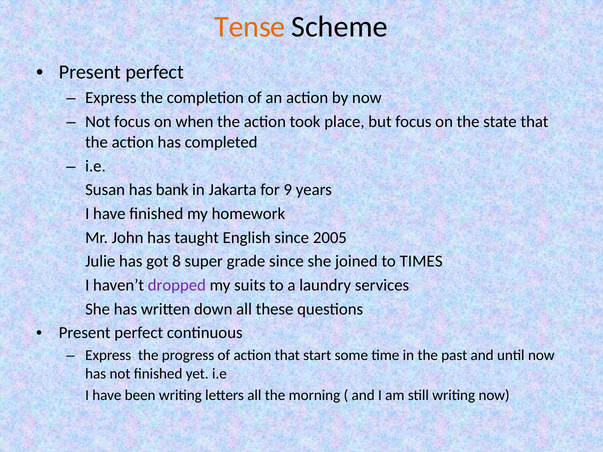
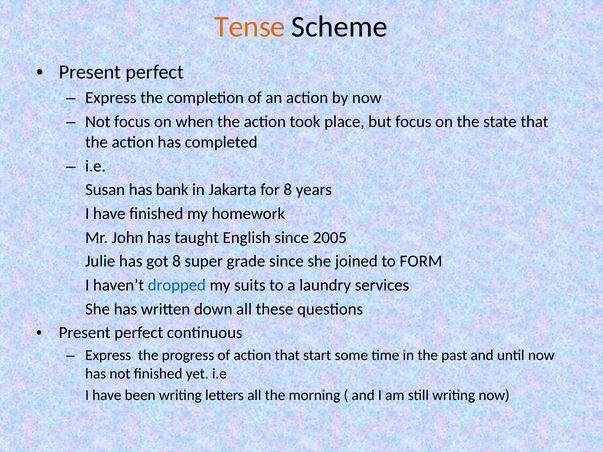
for 9: 9 -> 8
TIMES: TIMES -> FORM
dropped colour: purple -> blue
